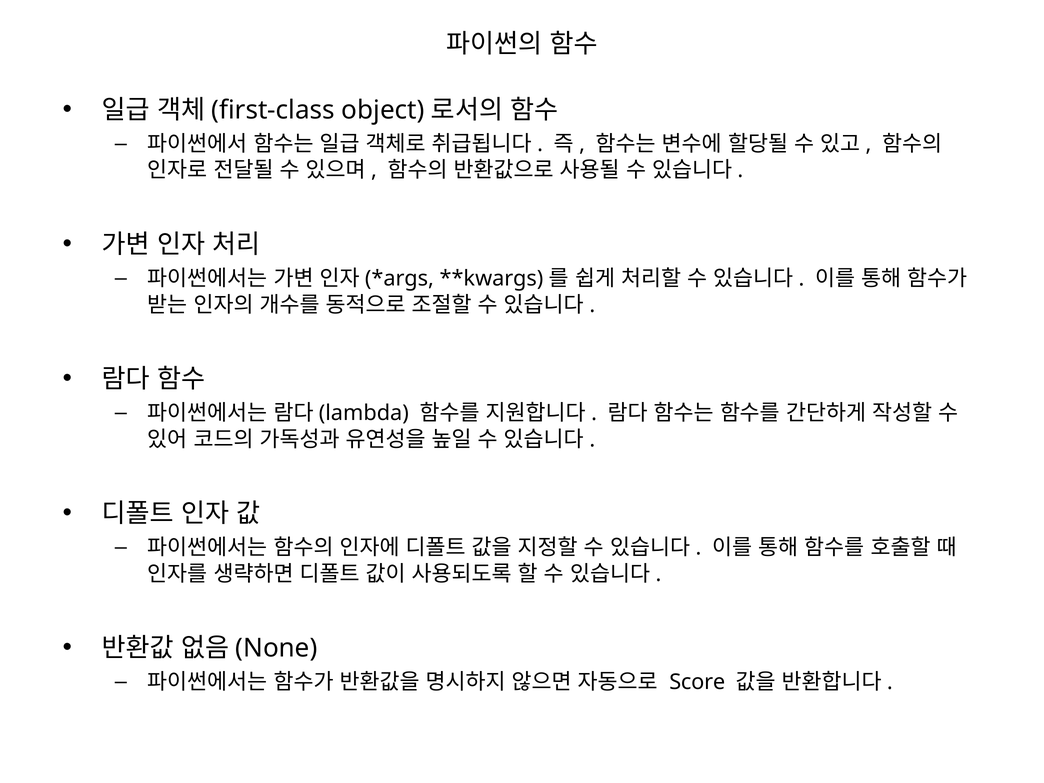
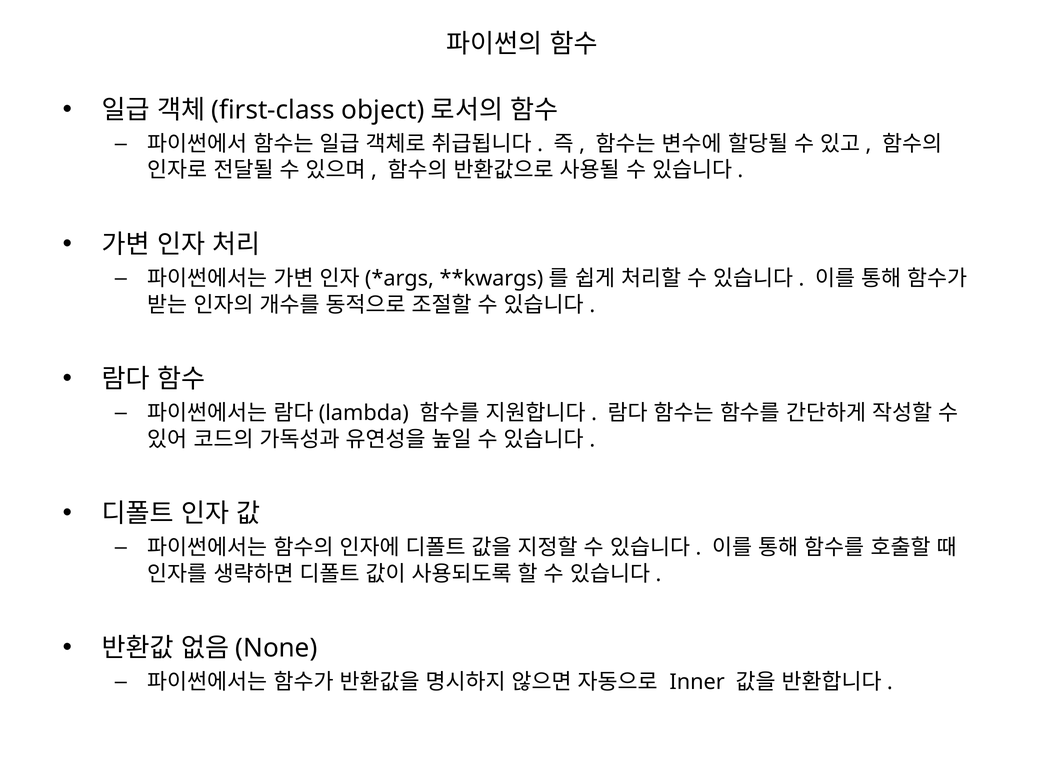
Score: Score -> Inner
